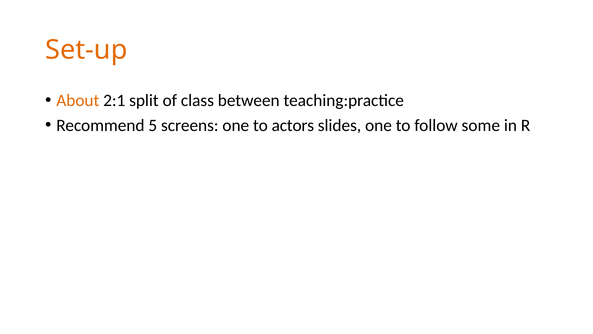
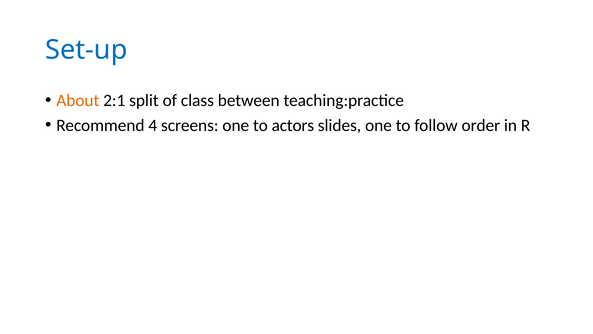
Set-up colour: orange -> blue
5: 5 -> 4
some: some -> order
